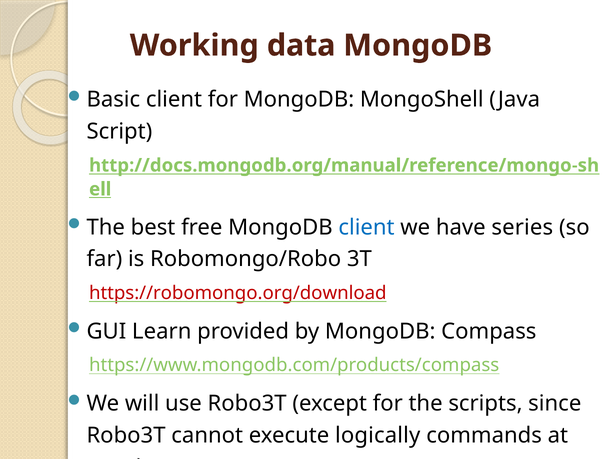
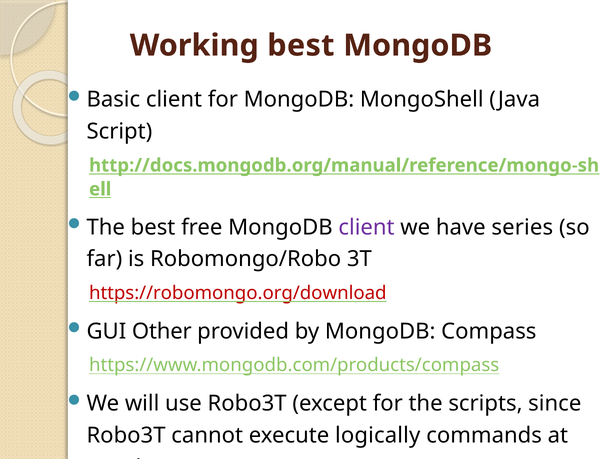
Working data: data -> best
client at (367, 227) colour: blue -> purple
Learn: Learn -> Other
